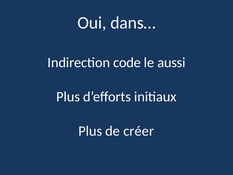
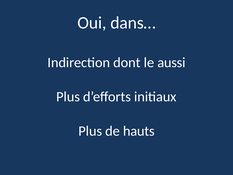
code: code -> dont
créer: créer -> hauts
